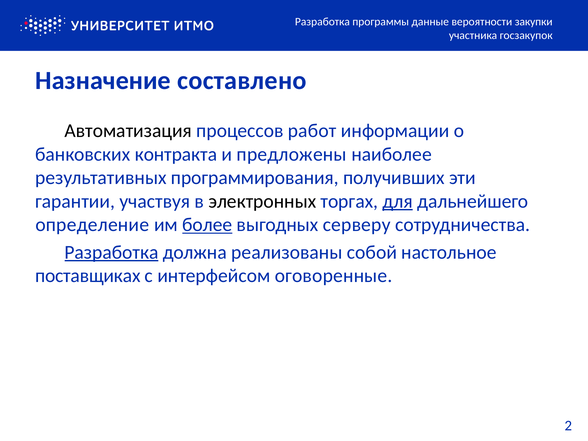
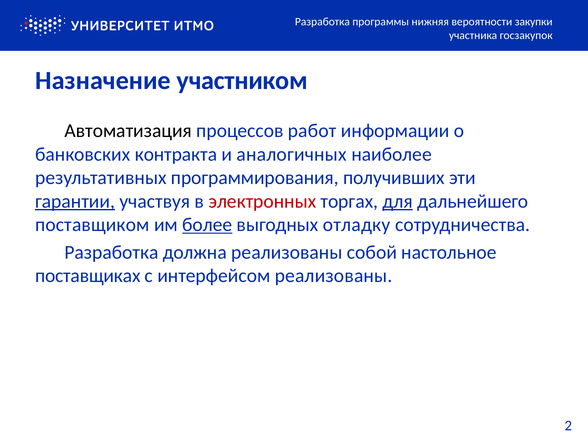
данные: данные -> нижняя
составлено: составлено -> участником
предложены: предложены -> аналогичных
гарантии underline: none -> present
электронных colour: black -> red
определение: определение -> поставщиком
серверу: серверу -> отладку
Разработка at (112, 252) underline: present -> none
интерфейсом оговоренные: оговоренные -> реализованы
